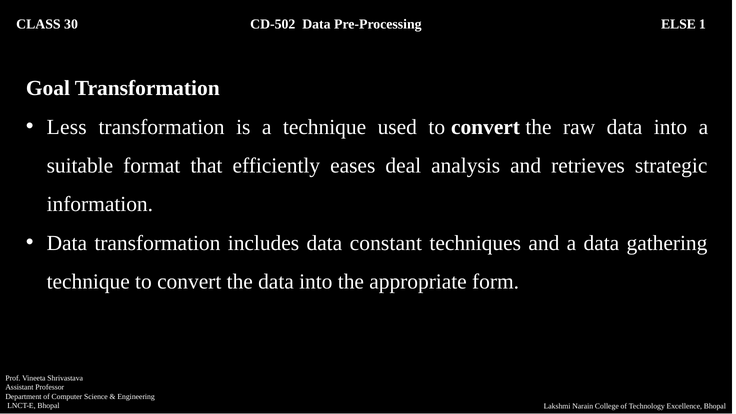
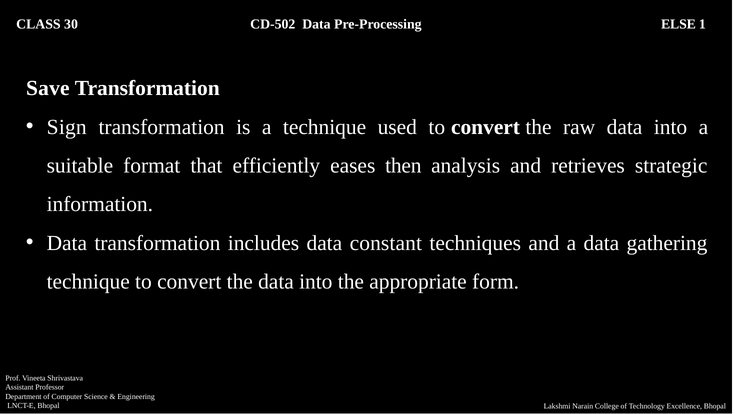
Goal: Goal -> Save
Less: Less -> Sign
deal: deal -> then
